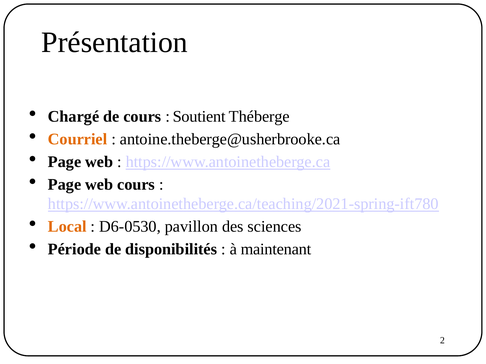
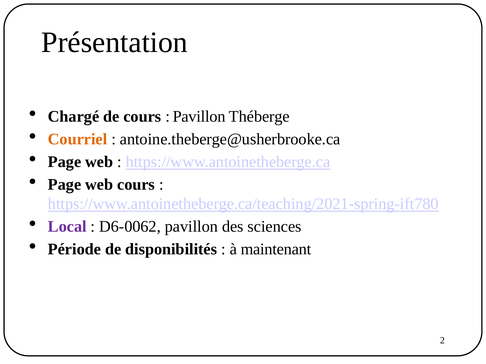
Soutient at (199, 117): Soutient -> Pavillon
Local colour: orange -> purple
D6-0530: D6-0530 -> D6-0062
